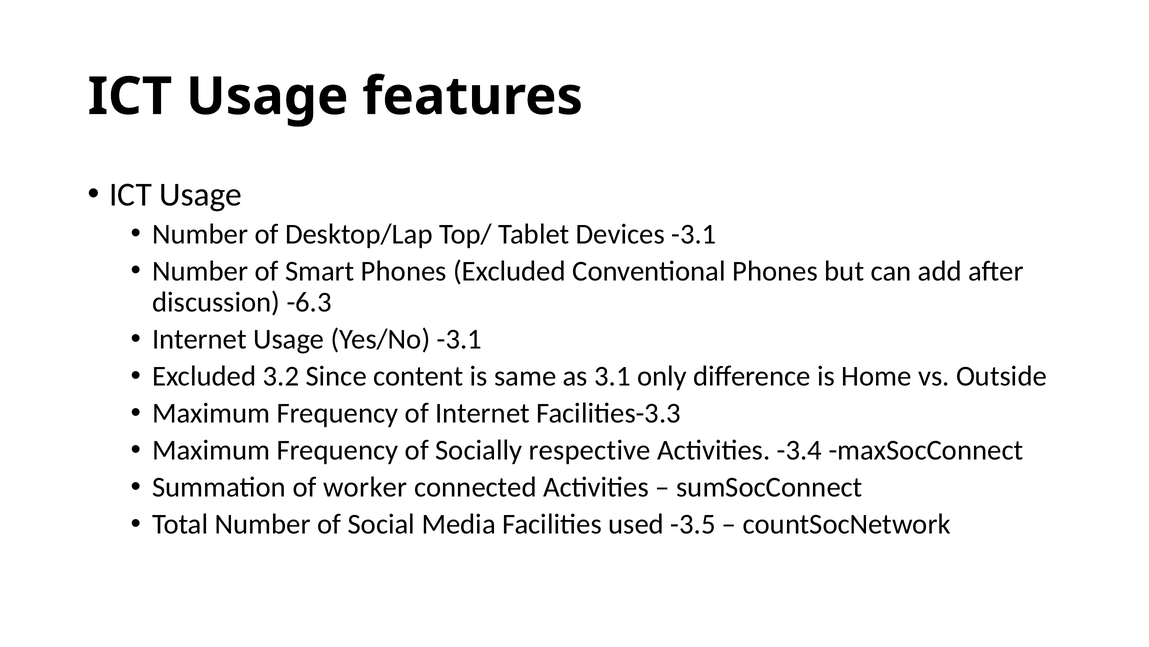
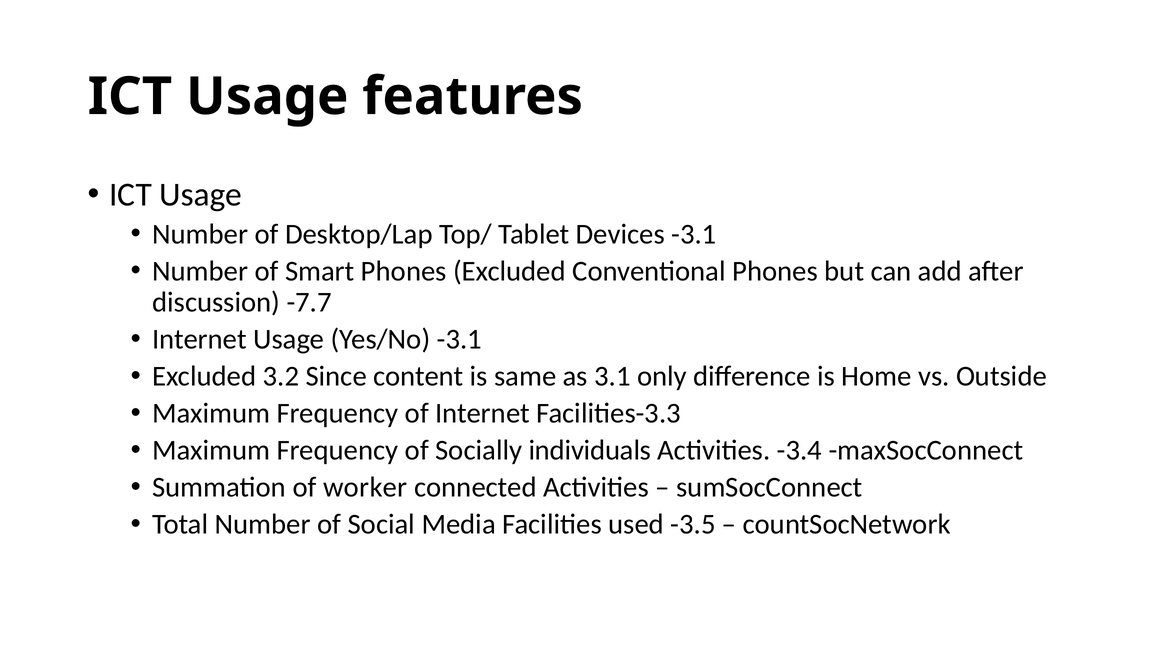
-6.3: -6.3 -> -7.7
respective: respective -> individuals
